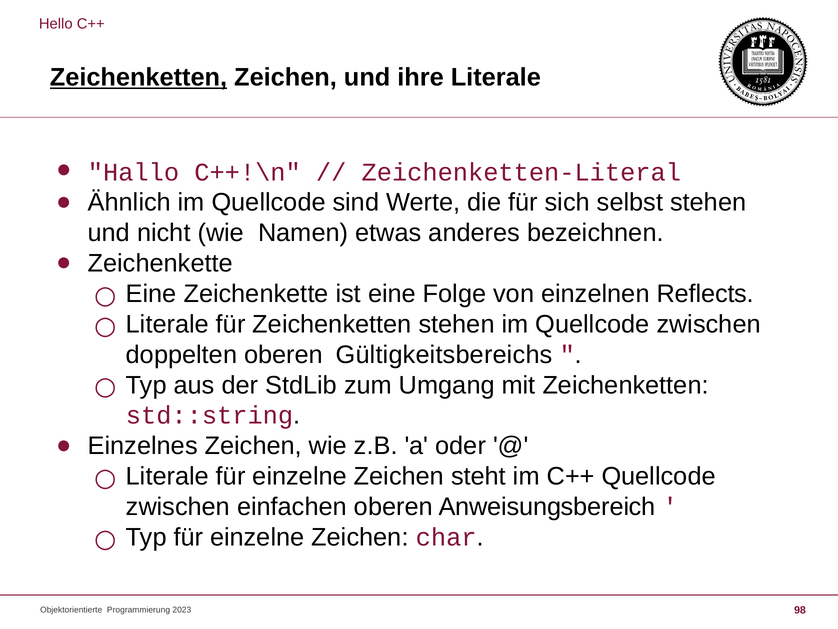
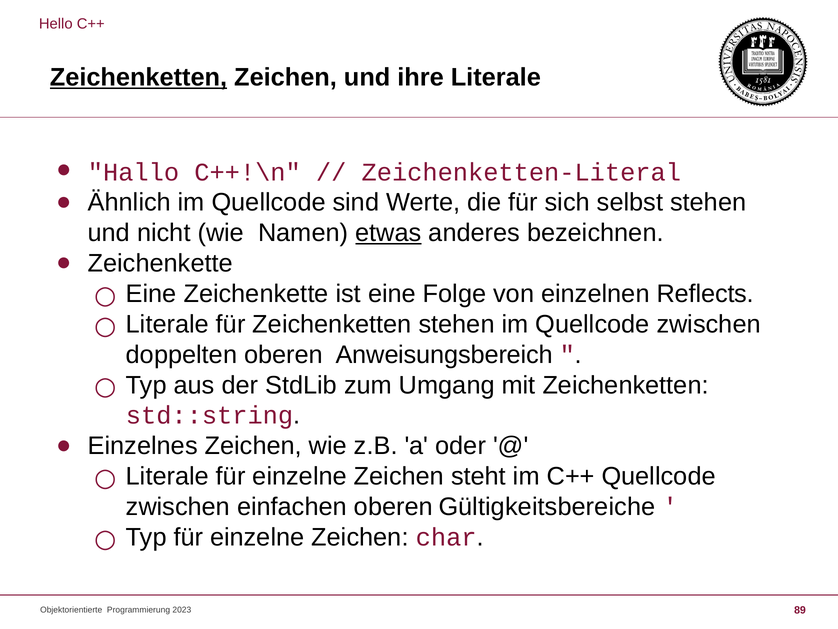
etwas underline: none -> present
Gültigkeitsbereichs: Gültigkeitsbereichs -> Anweisungsbereich
Anweisungsbereich: Anweisungsbereich -> Gültigkeitsbereiche
98: 98 -> 89
